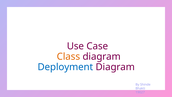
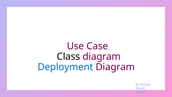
Class colour: orange -> black
